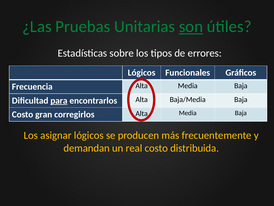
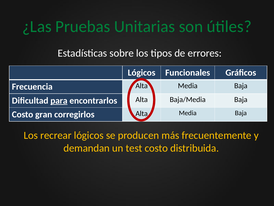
son underline: present -> none
asignar: asignar -> recrear
real: real -> test
